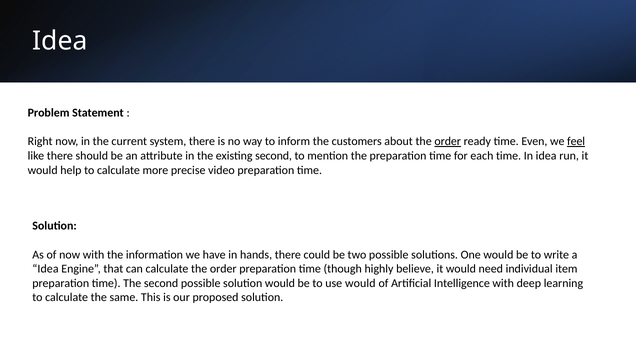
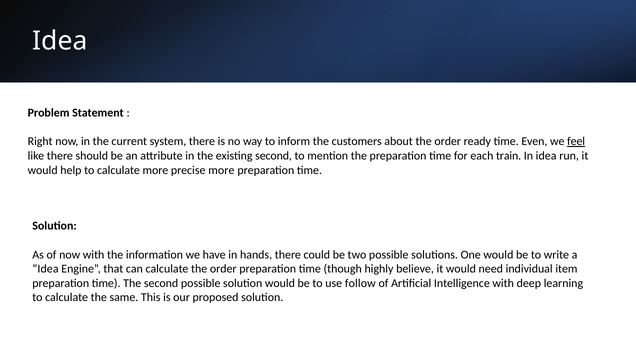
order at (448, 141) underline: present -> none
each time: time -> train
precise video: video -> more
use would: would -> follow
